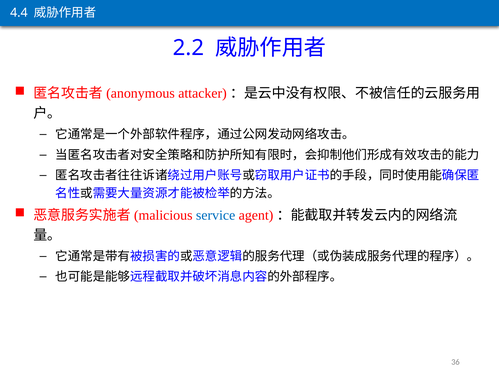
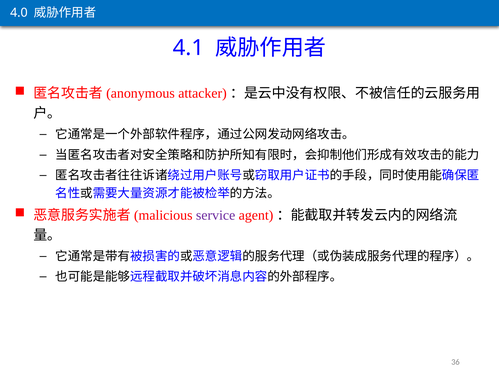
4.4: 4.4 -> 4.0
2.2: 2.2 -> 4.1
service colour: blue -> purple
